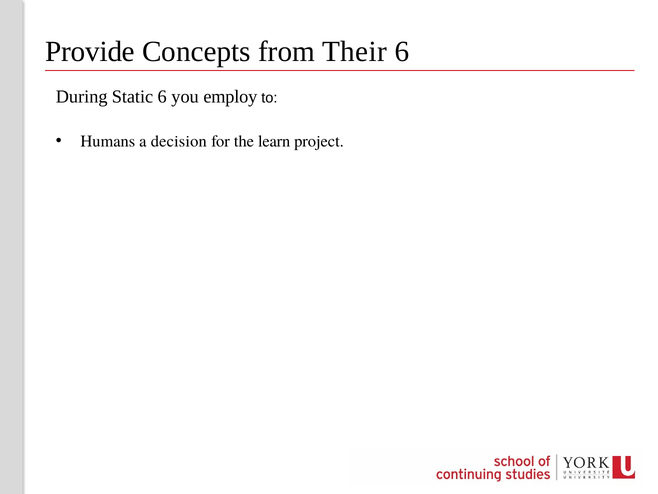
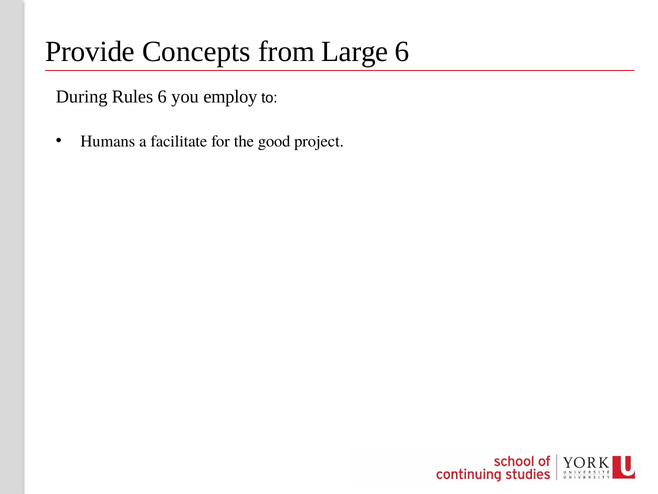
Their: Their -> Large
Static: Static -> Rules
decision: decision -> facilitate
learn: learn -> good
